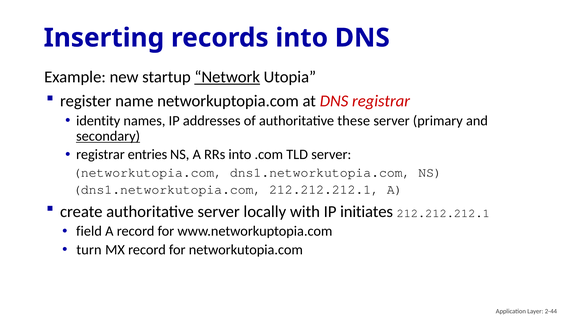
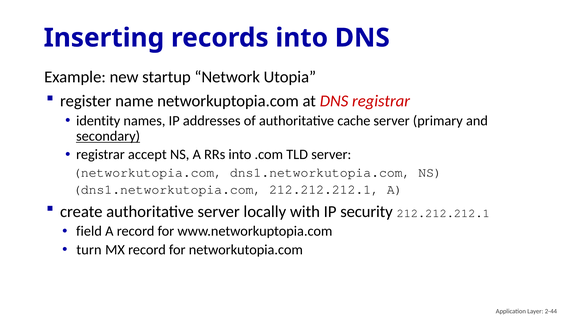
Network underline: present -> none
these: these -> cache
entries: entries -> accept
initiates: initiates -> security
